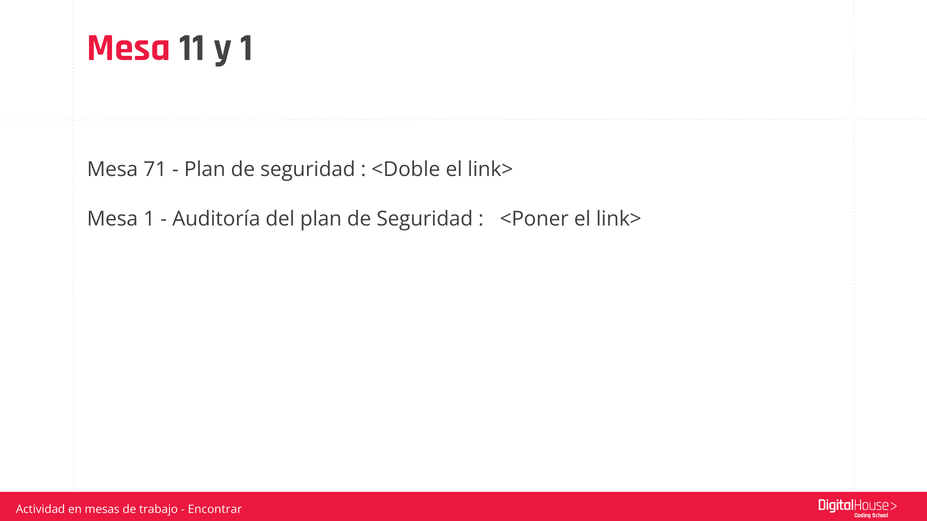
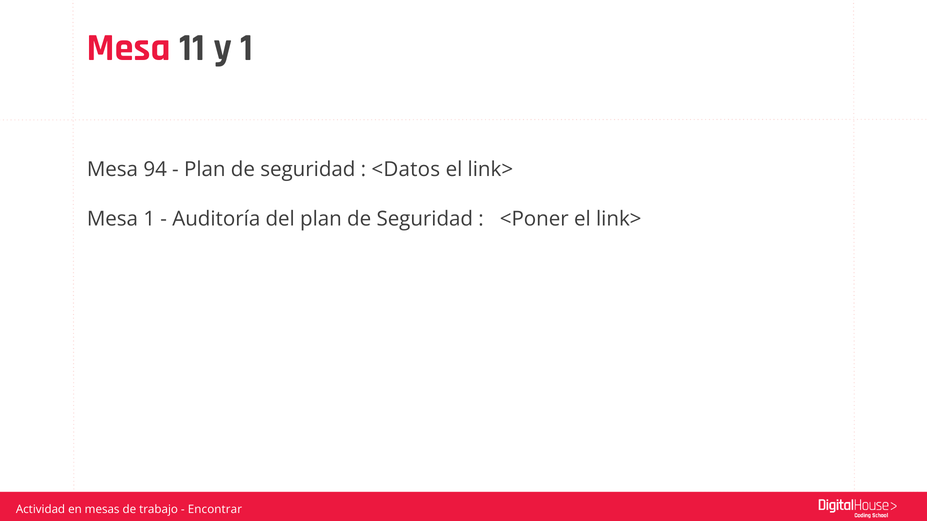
71: 71 -> 94
<Doble: <Doble -> <Datos
